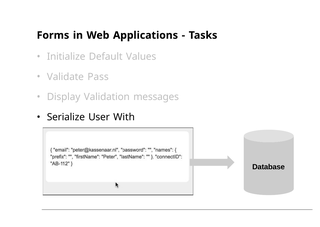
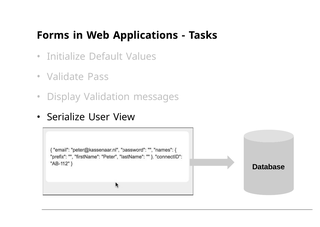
With: With -> View
